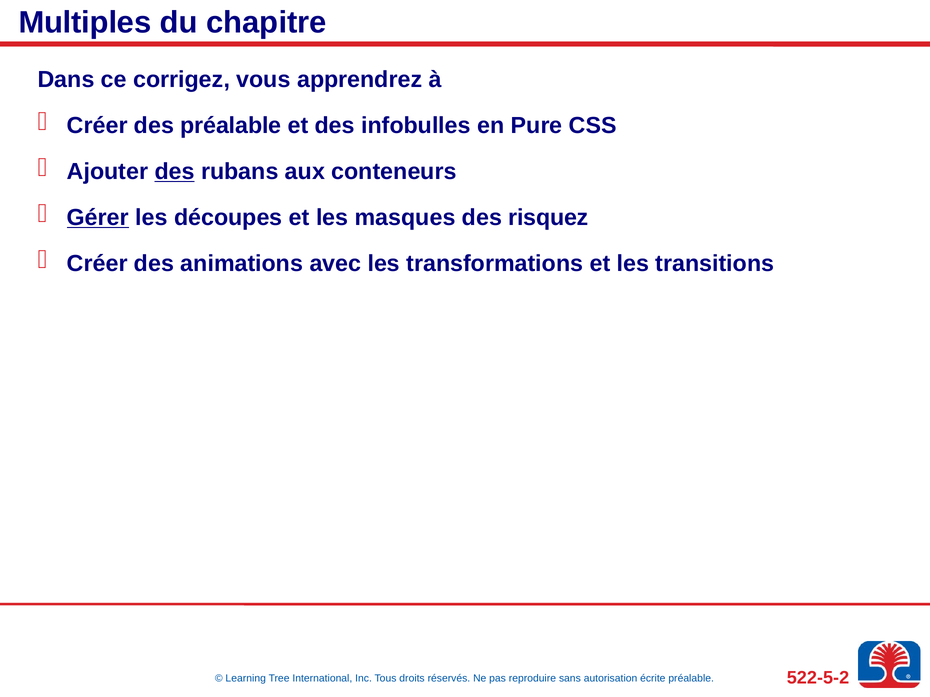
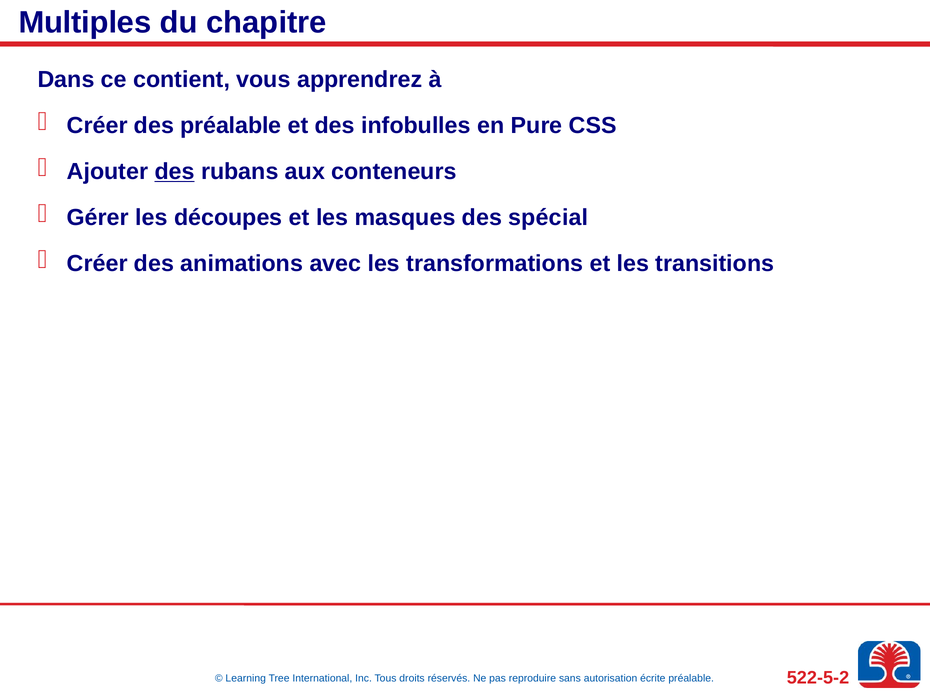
corrigez: corrigez -> contient
Gérer underline: present -> none
risquez: risquez -> spécial
